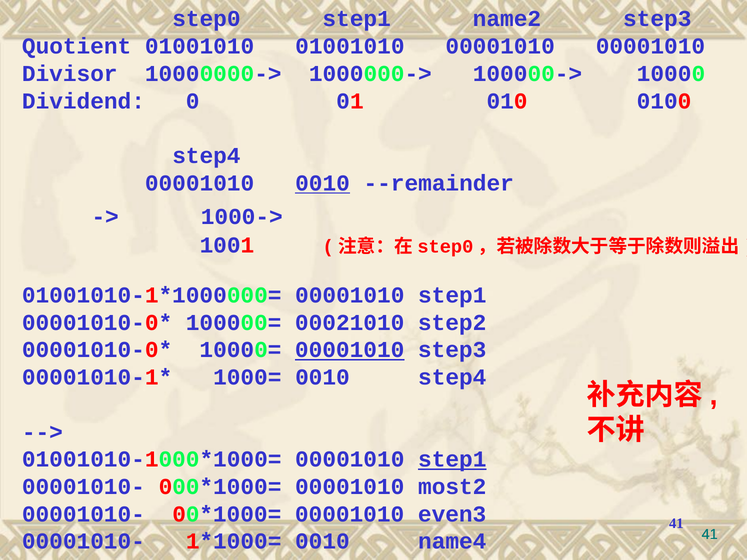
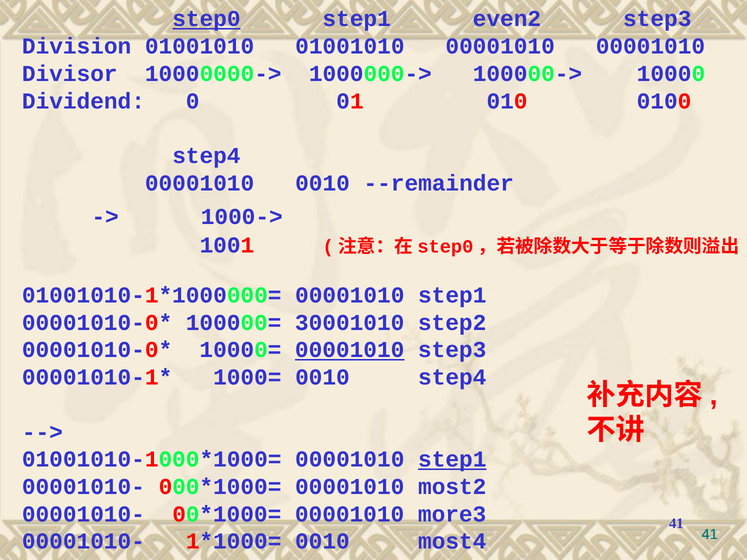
step0 underline: none -> present
name2: name2 -> even2
Quotient: Quotient -> Division
0010 at (323, 183) underline: present -> none
00021010: 00021010 -> 30001010
even3: even3 -> more3
name4: name4 -> most4
